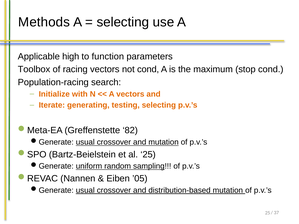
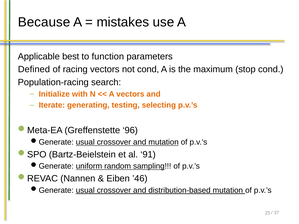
Methods: Methods -> Because
selecting at (123, 22): selecting -> mistakes
high: high -> best
Toolbox: Toolbox -> Defined
82: 82 -> 96
al 25: 25 -> 91
’05: ’05 -> ’46
